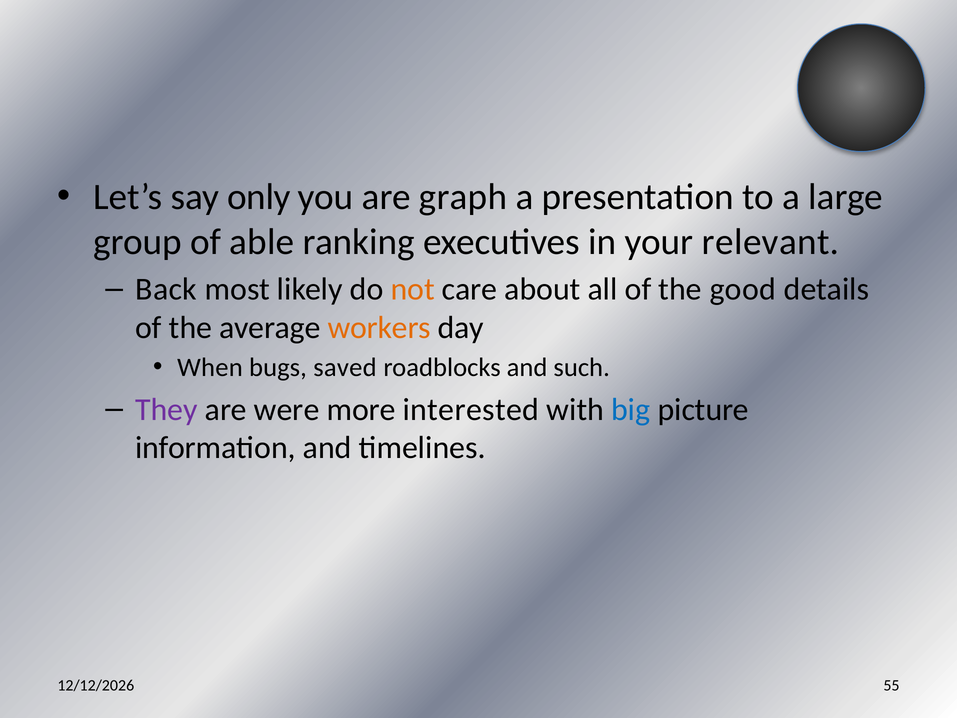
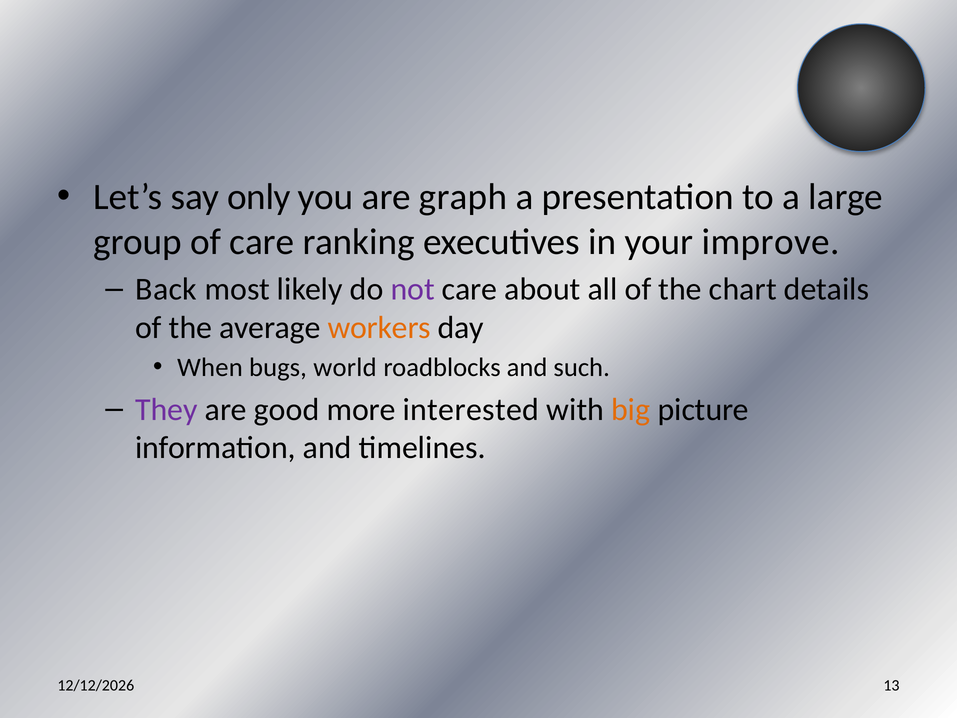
of able: able -> care
relevant: relevant -> improve
not colour: orange -> purple
good: good -> chart
saved: saved -> world
were: were -> good
big colour: blue -> orange
55: 55 -> 13
